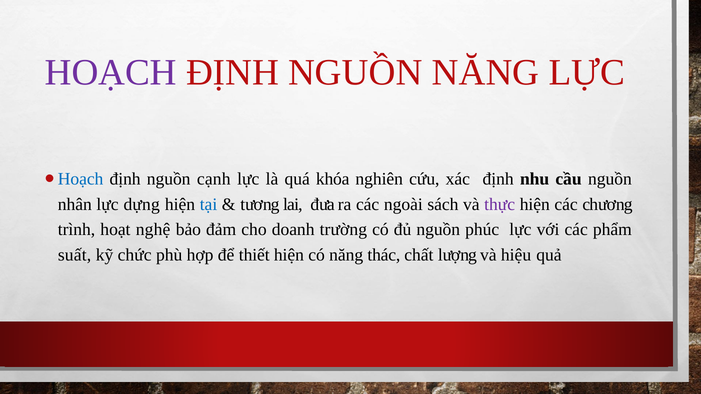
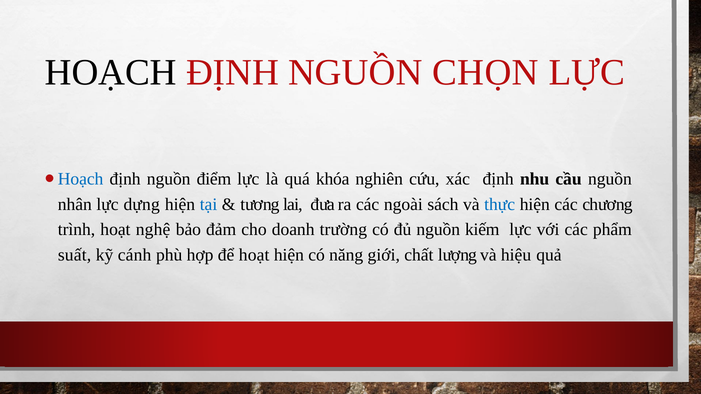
HOẠCH at (111, 72) colour: purple -> black
NGUỒN NĂNG: NĂNG -> CHỌN
cạnh: cạnh -> điểm
thực colour: purple -> blue
phúc: phúc -> kiếm
chức: chức -> cánh
để thiết: thiết -> hoạt
thác: thác -> giới
